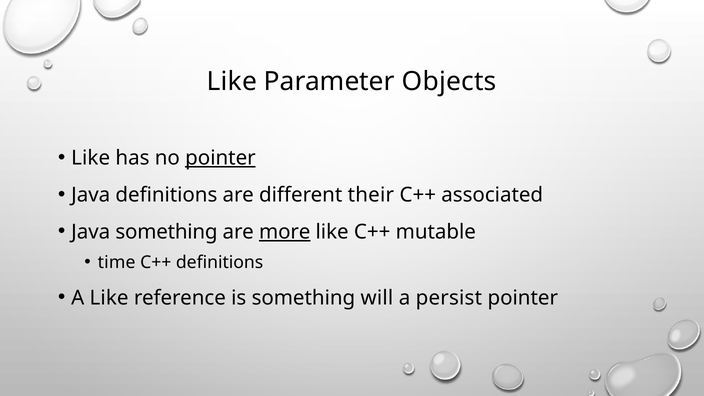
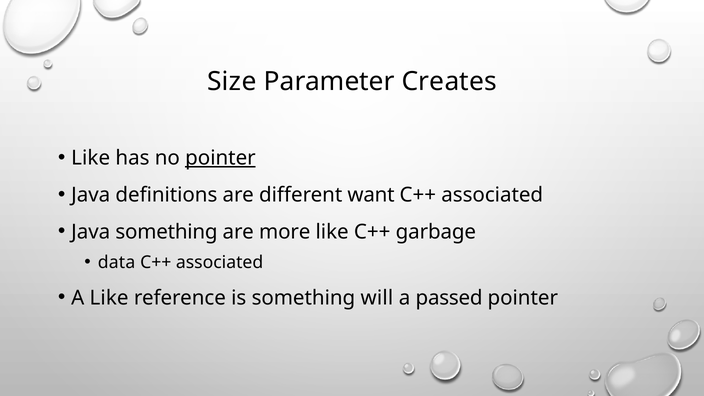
Like at (232, 82): Like -> Size
Objects: Objects -> Creates
their: their -> want
more underline: present -> none
mutable: mutable -> garbage
time: time -> data
definitions at (220, 262): definitions -> associated
persist: persist -> passed
